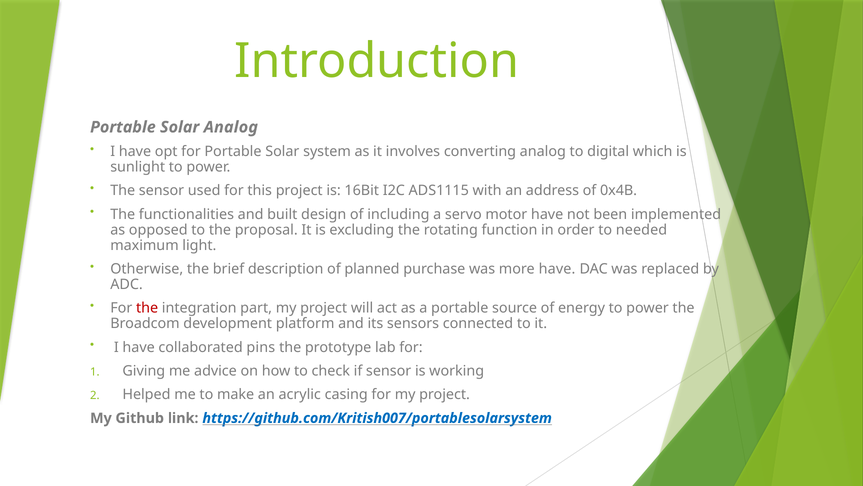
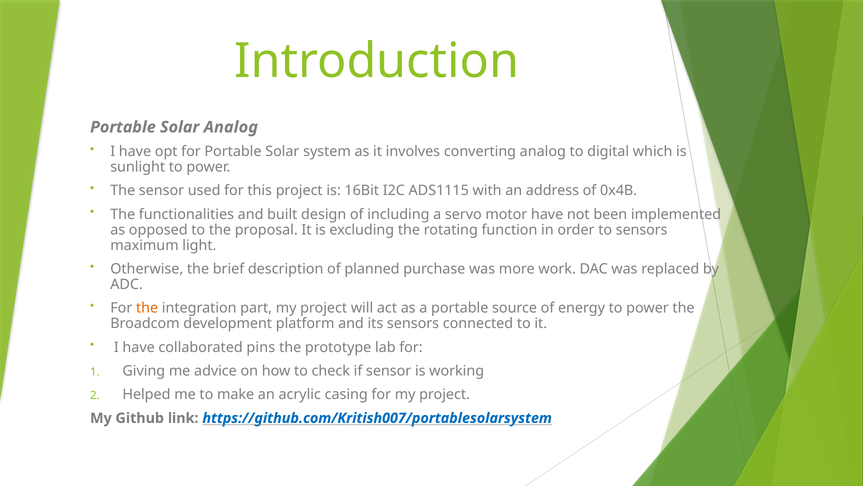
to needed: needed -> sensors
more have: have -> work
the at (147, 308) colour: red -> orange
